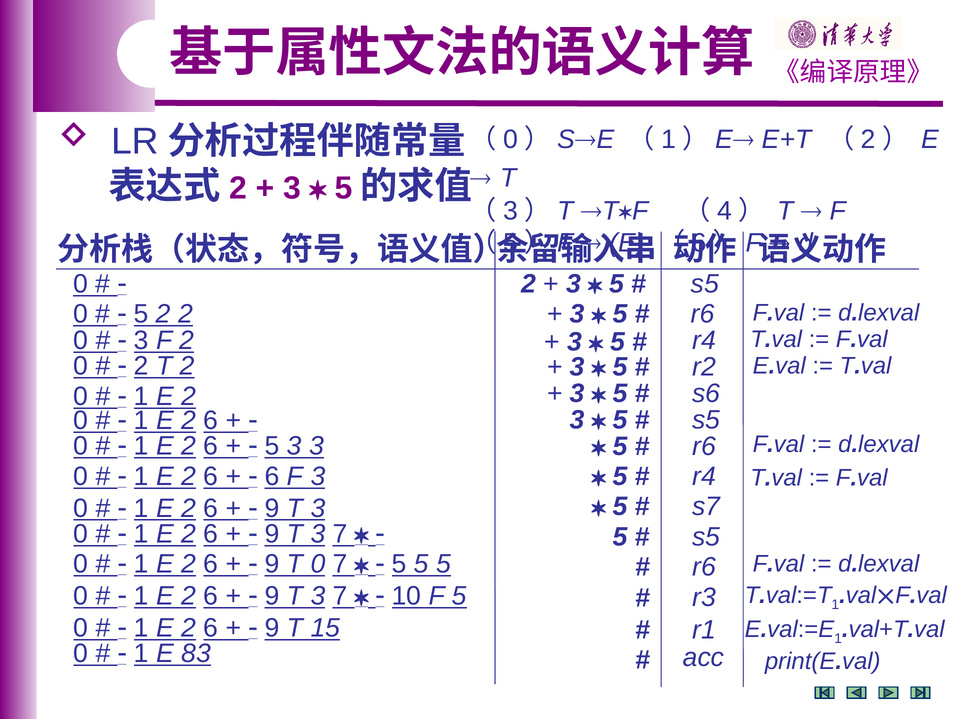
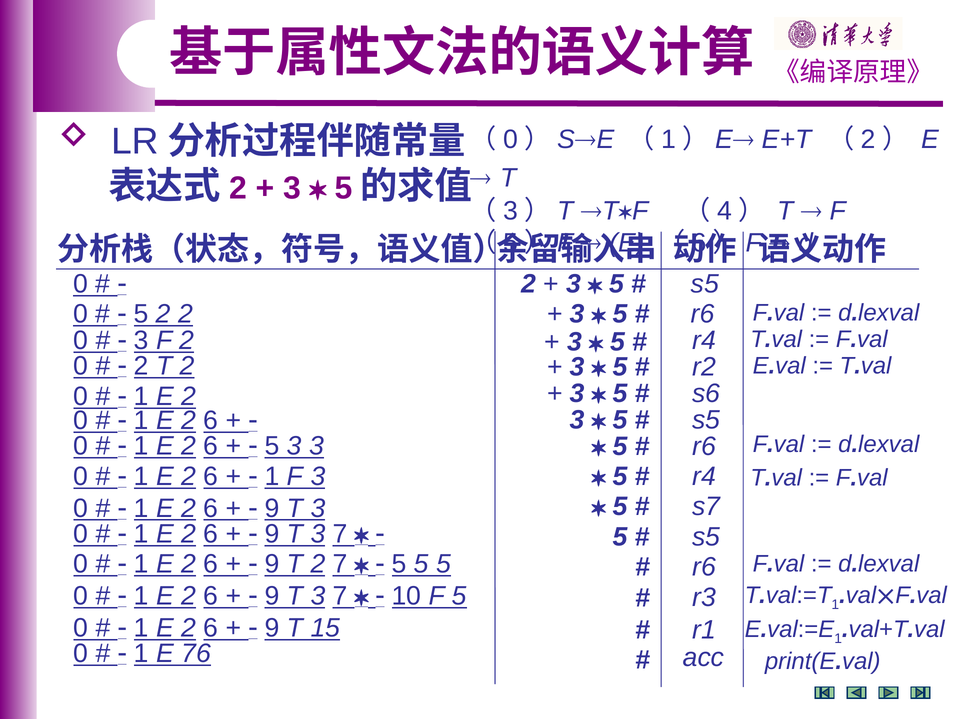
6 at (272, 476): 6 -> 1
9 T 0: 0 -> 2
83: 83 -> 76
